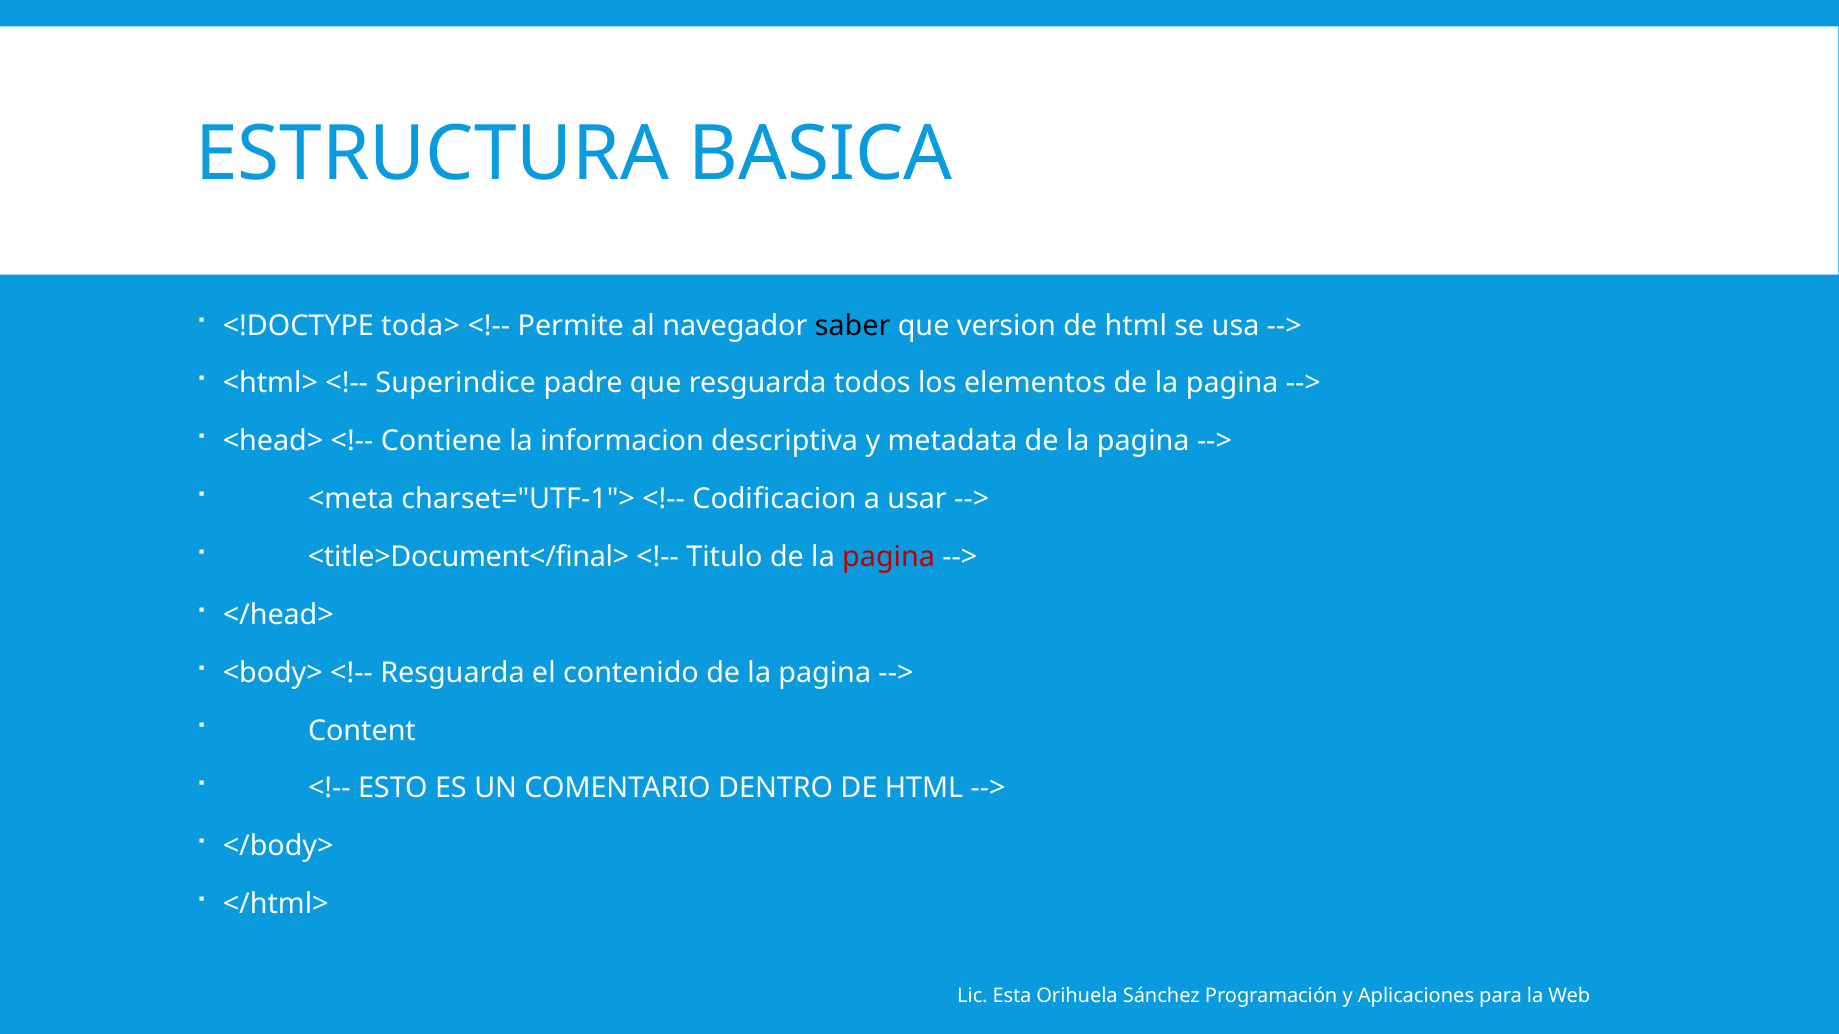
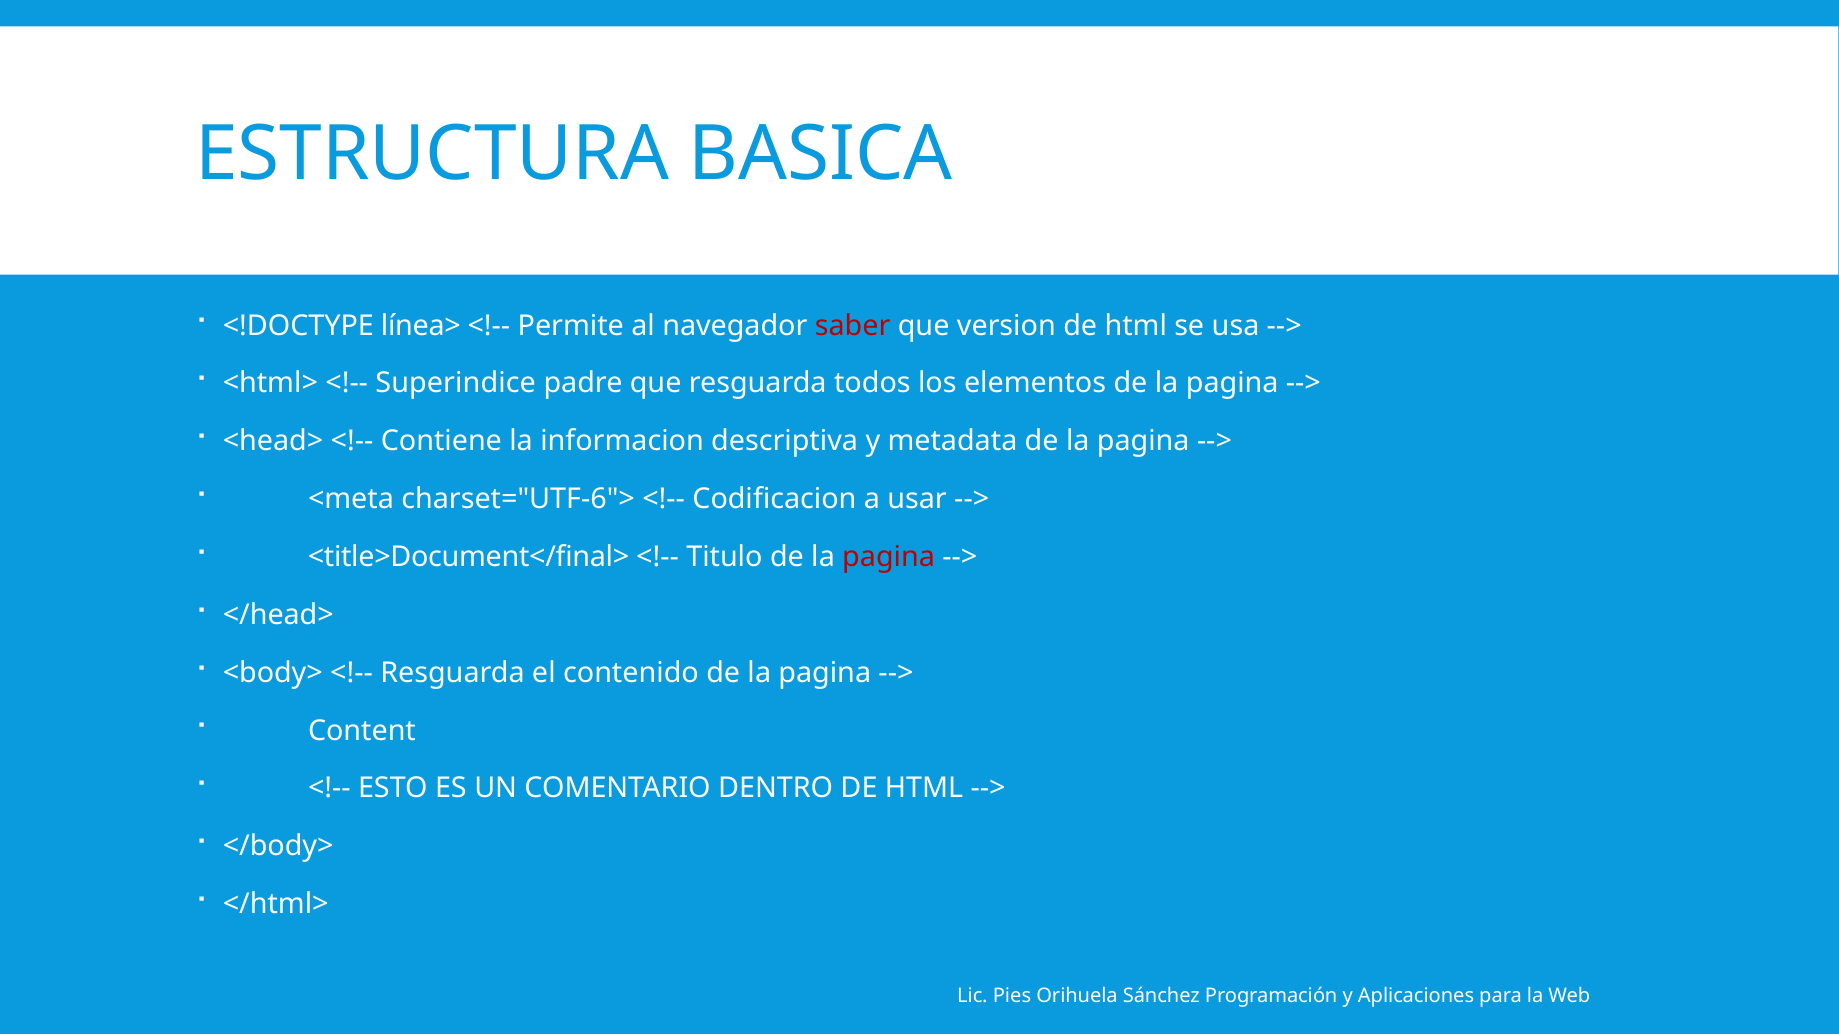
toda>: toda> -> línea>
saber colour: black -> red
charset="UTF-1">: charset="UTF-1"> -> charset="UTF-6">
Esta: Esta -> Pies
